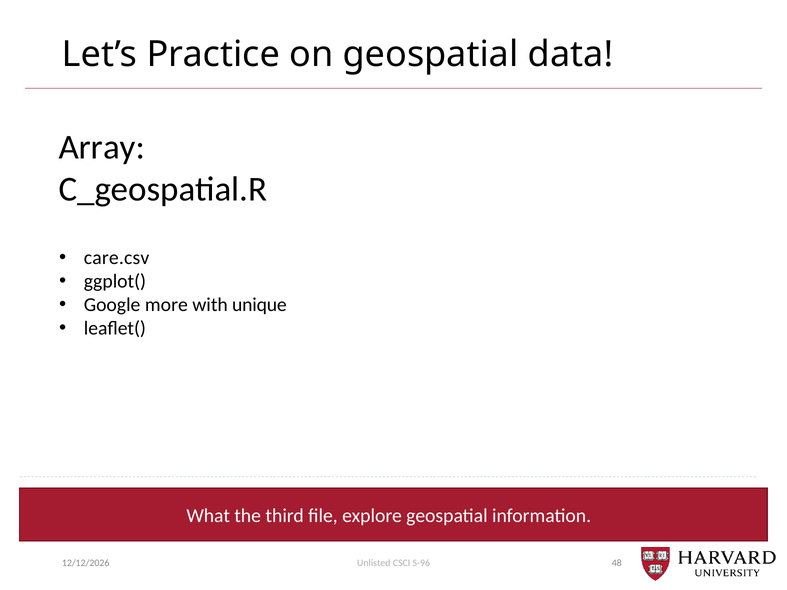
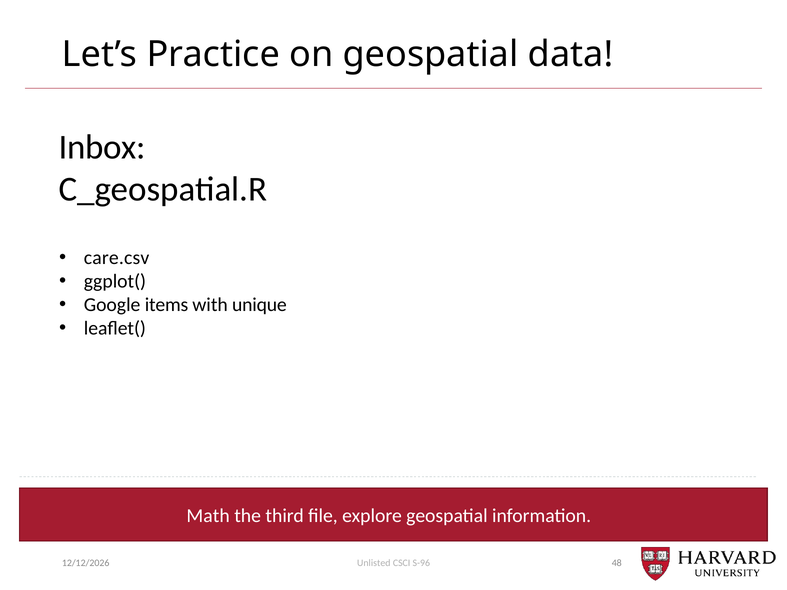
Array: Array -> Inbox
more: more -> items
What: What -> Math
